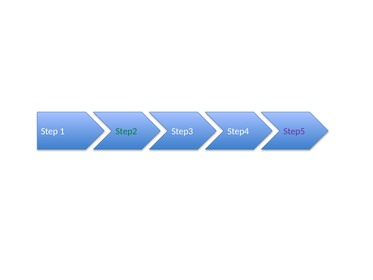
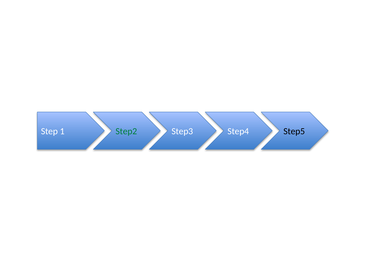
Step5 colour: purple -> black
